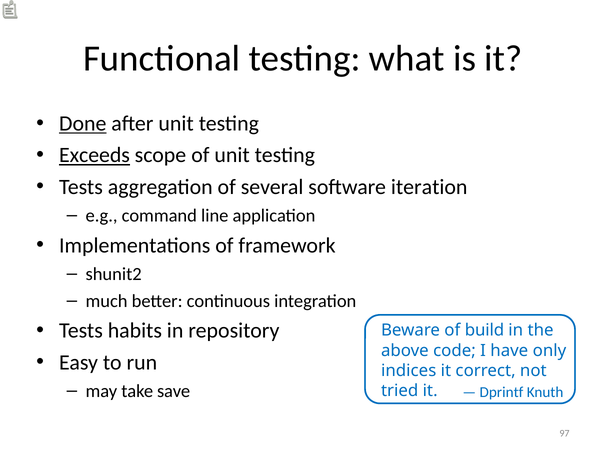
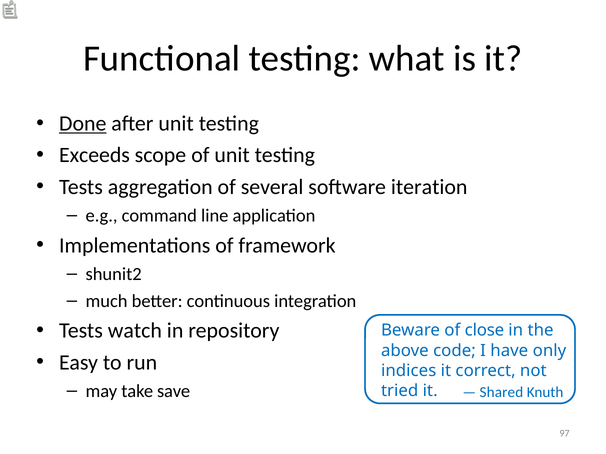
Exceeds underline: present -> none
habits: habits -> watch
build: build -> close
Dprintf: Dprintf -> Shared
